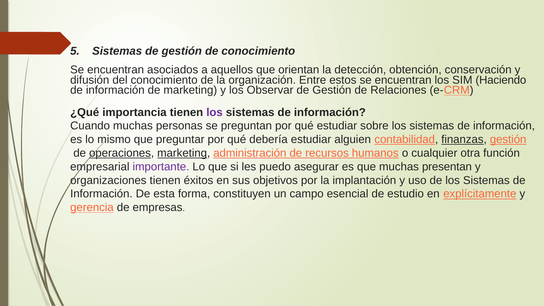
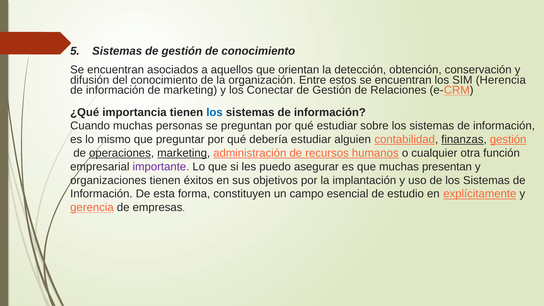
Haciendo: Haciendo -> Herencia
Observar: Observar -> Conectar
los at (215, 112) colour: purple -> blue
